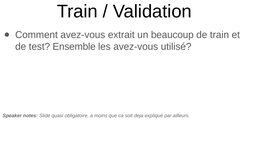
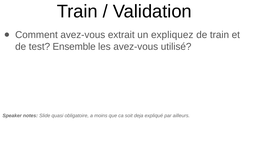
beaucoup: beaucoup -> expliquez
